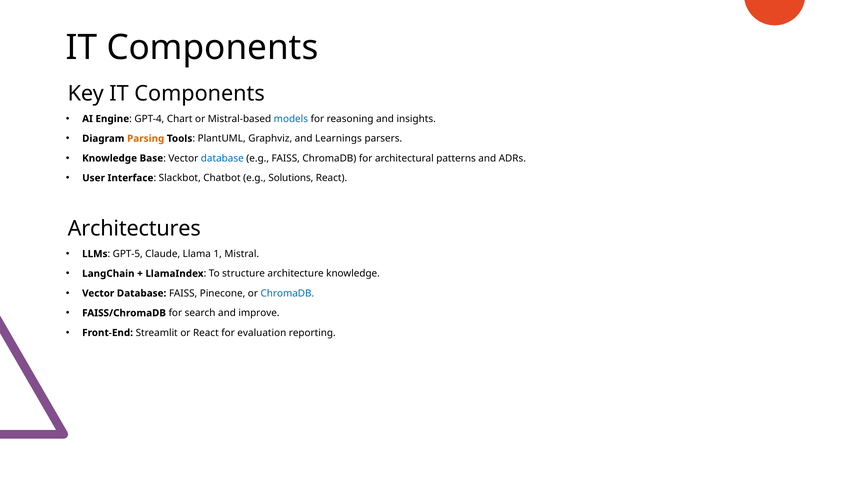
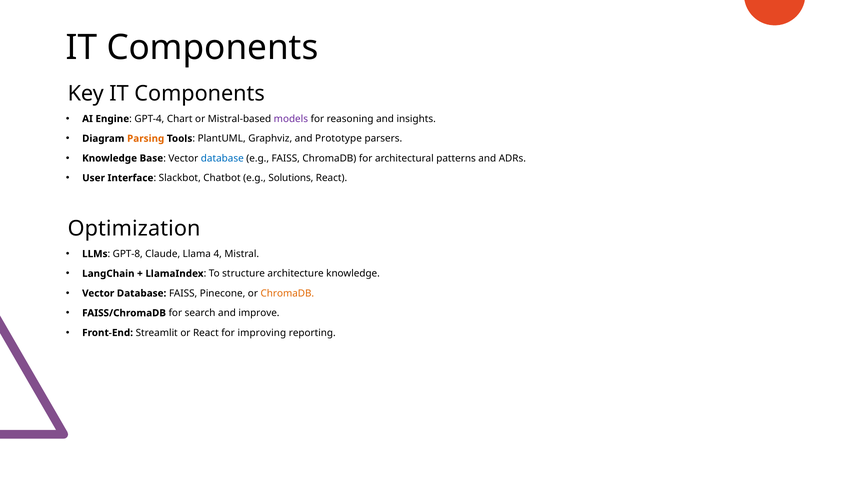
models colour: blue -> purple
Learnings: Learnings -> Prototype
Architectures: Architectures -> Optimization
GPT-5: GPT-5 -> GPT-8
1: 1 -> 4
ChromaDB at (287, 294) colour: blue -> orange
evaluation: evaluation -> improving
